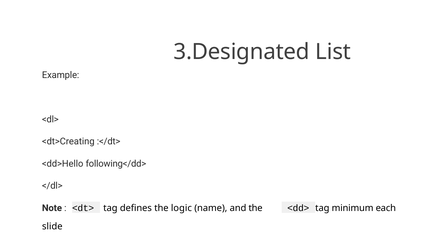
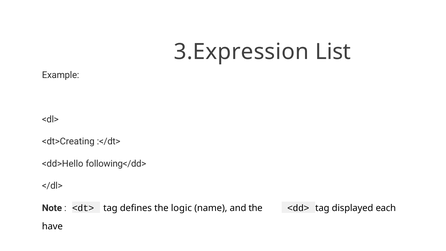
3.Designated: 3.Designated -> 3.Expression
minimum: minimum -> displayed
slide: slide -> have
